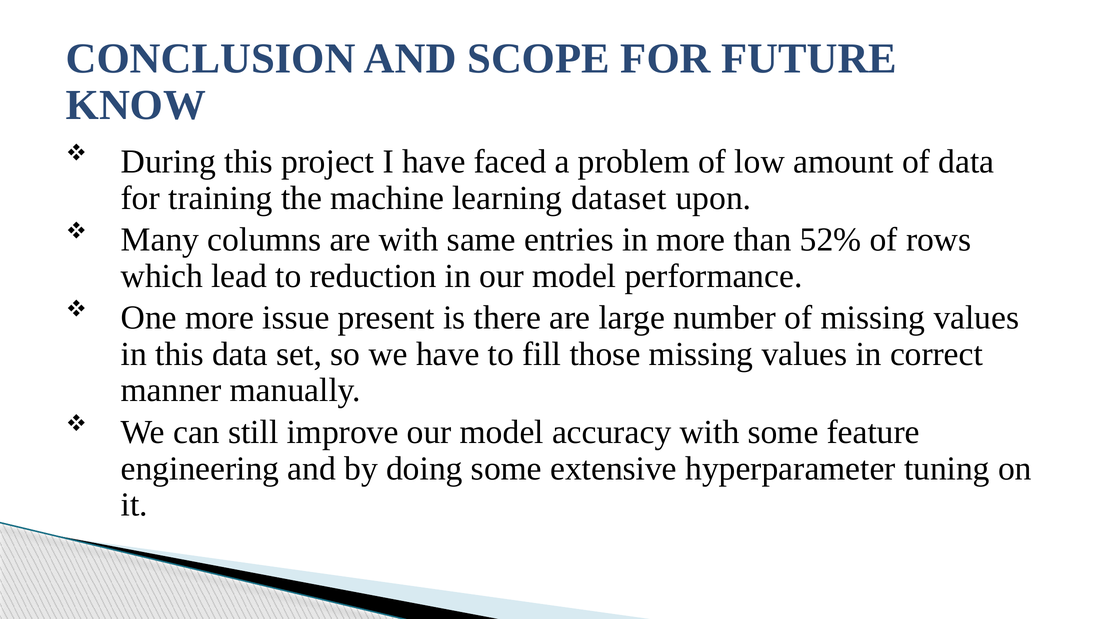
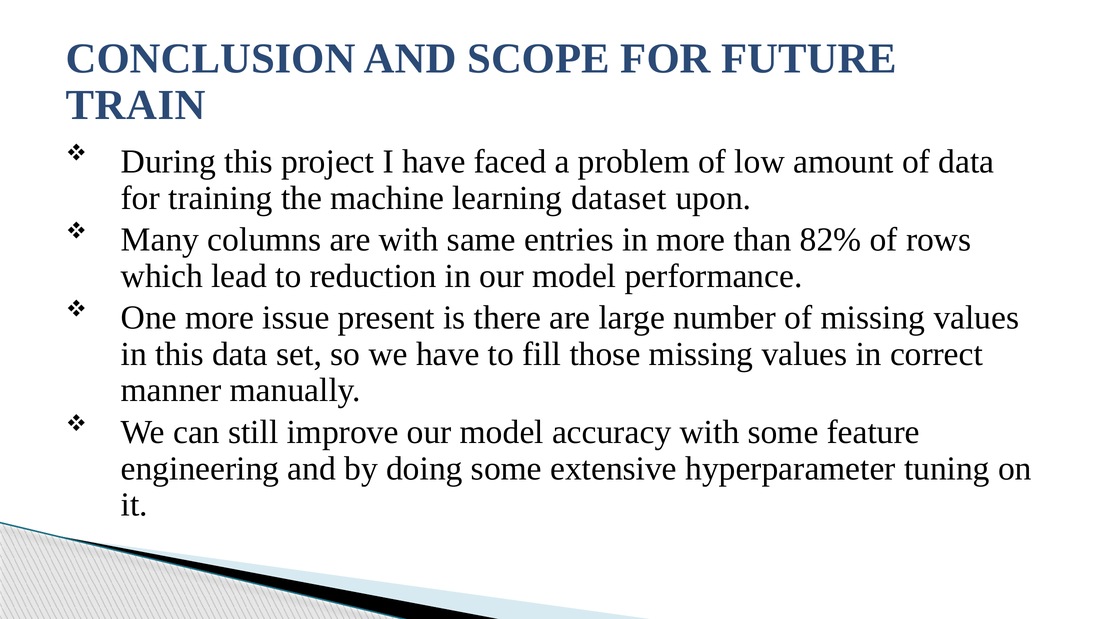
KNOW: KNOW -> TRAIN
52%: 52% -> 82%
